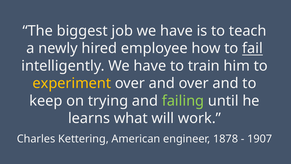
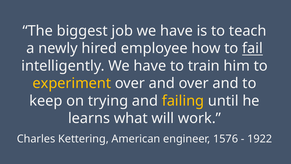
failing colour: light green -> yellow
1878: 1878 -> 1576
1907: 1907 -> 1922
